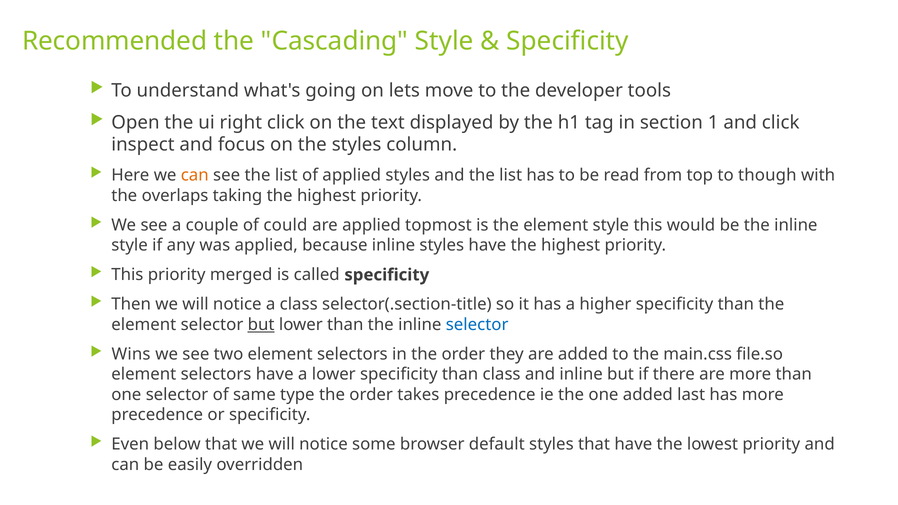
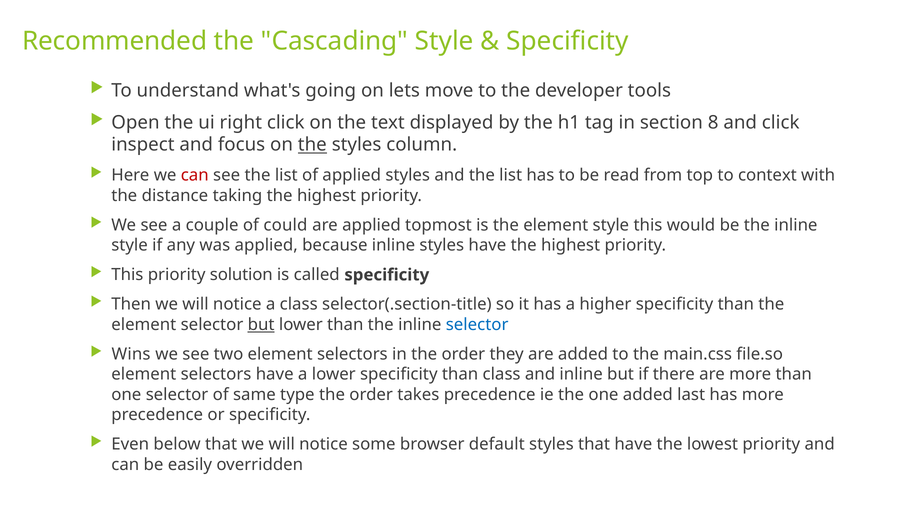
1: 1 -> 8
the at (312, 145) underline: none -> present
can at (195, 175) colour: orange -> red
though: though -> context
overlaps: overlaps -> distance
merged: merged -> solution
